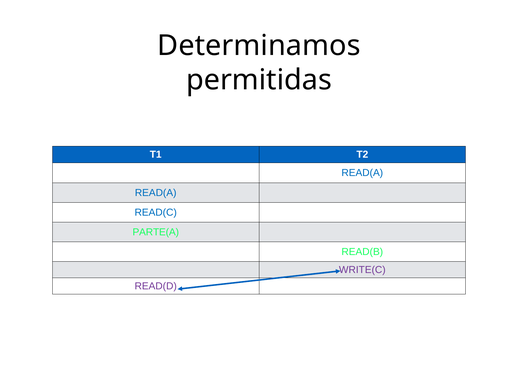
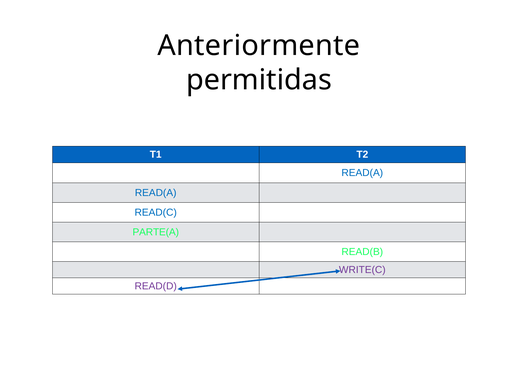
Determinamos: Determinamos -> Anteriormente
